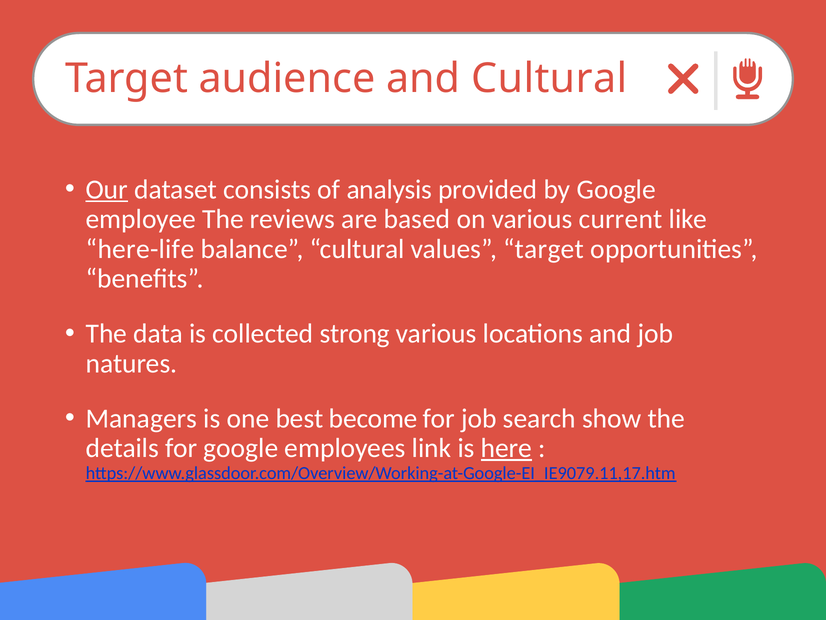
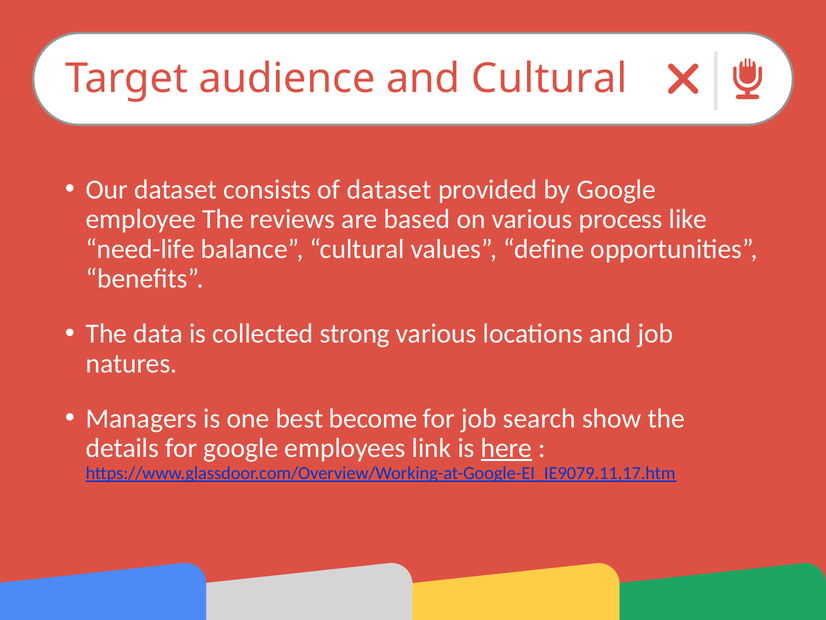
Our underline: present -> none
of analysis: analysis -> dataset
current: current -> process
here-life: here-life -> need-life
values target: target -> define
